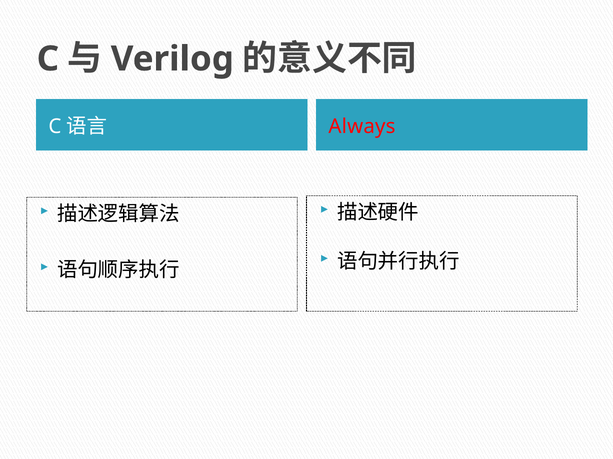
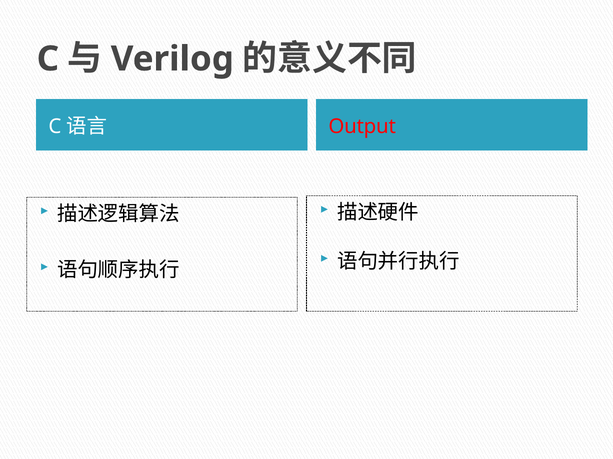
Always: Always -> Output
